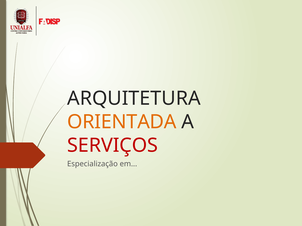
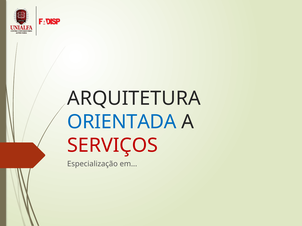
ORIENTADA colour: orange -> blue
